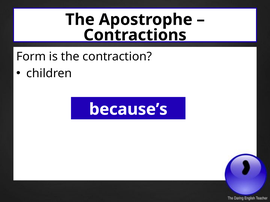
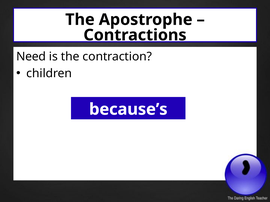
Form: Form -> Need
